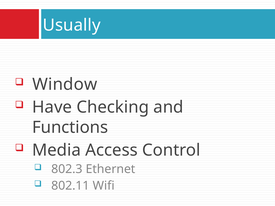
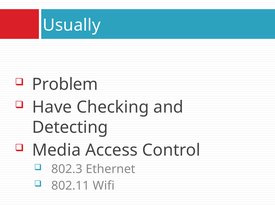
Window: Window -> Problem
Functions: Functions -> Detecting
